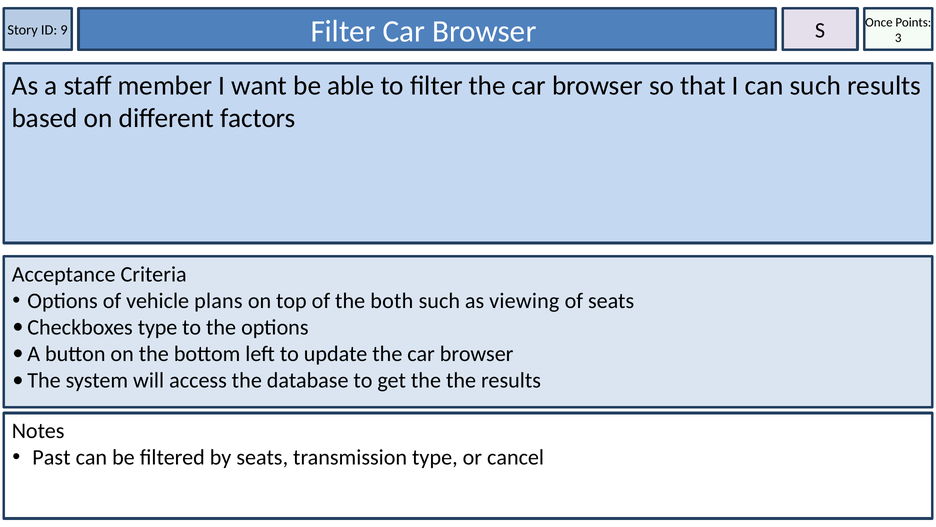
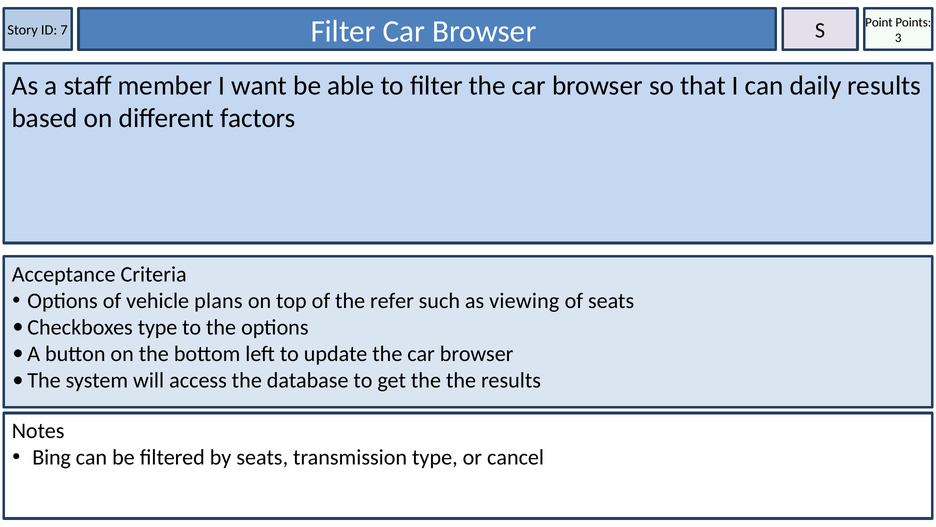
Once: Once -> Point
9: 9 -> 7
can such: such -> daily
both: both -> refer
Past: Past -> Bing
